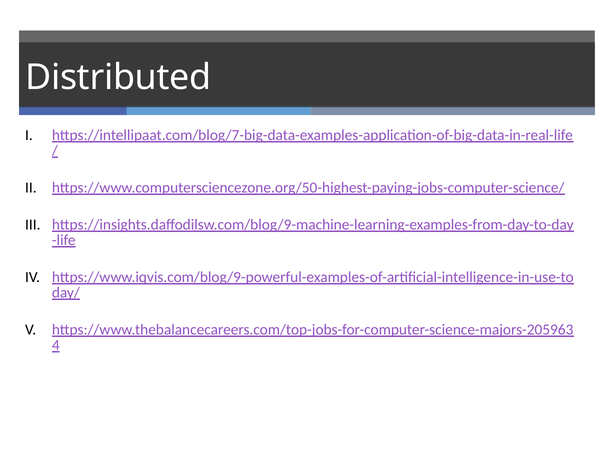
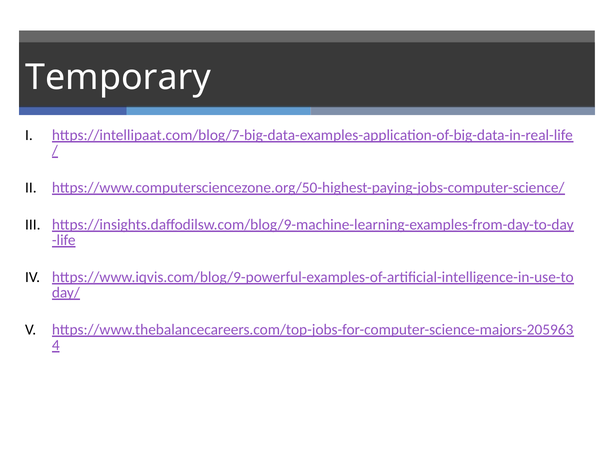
Distributed: Distributed -> Temporary
